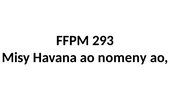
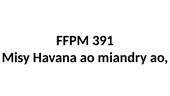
293: 293 -> 391
nomeny: nomeny -> miandry
